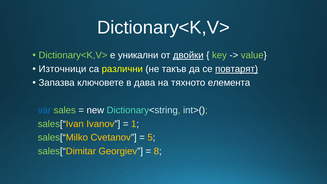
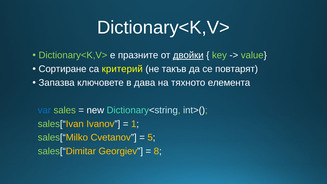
уникални: уникални -> празните
Източници: Източници -> Сортиране
различни: различни -> критерий
повтарят underline: present -> none
